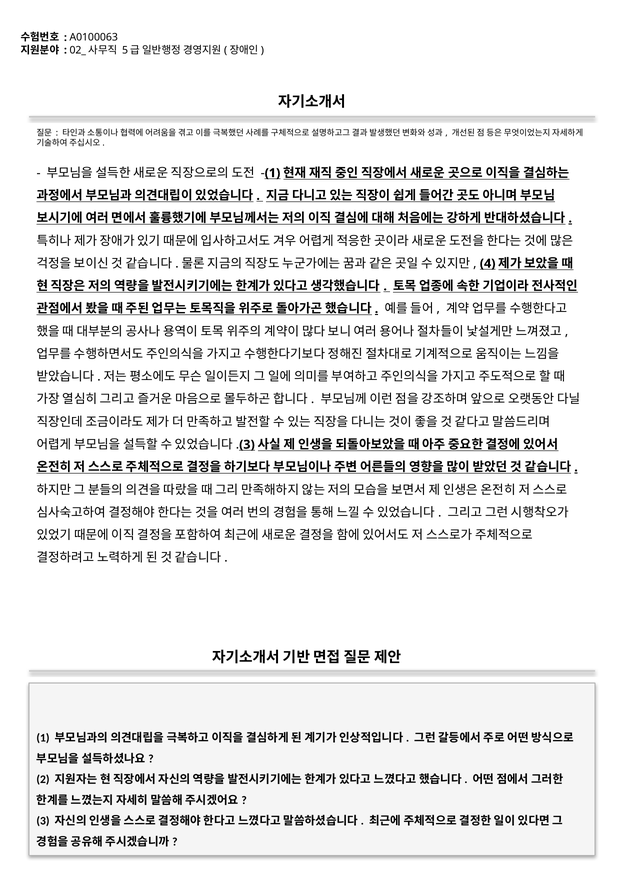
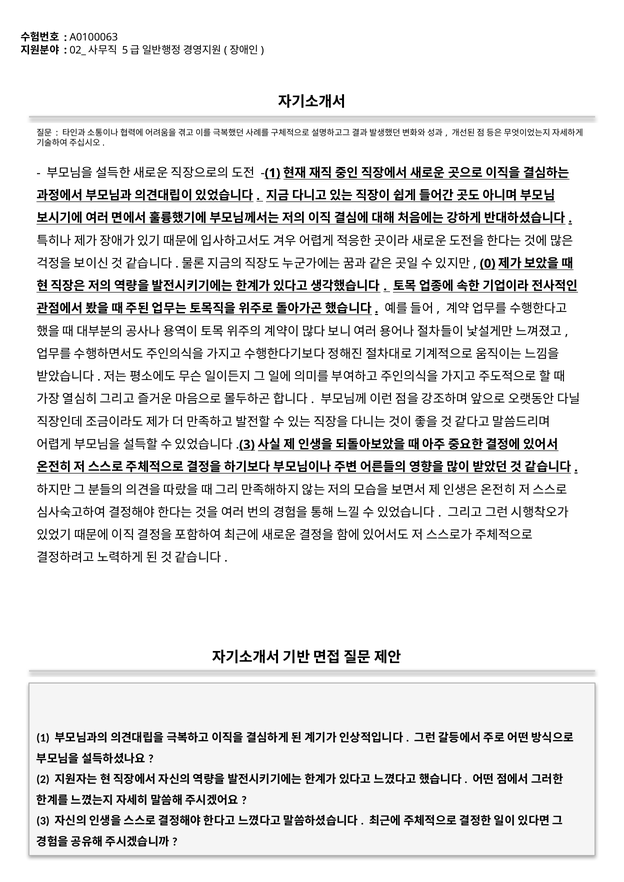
4: 4 -> 0
